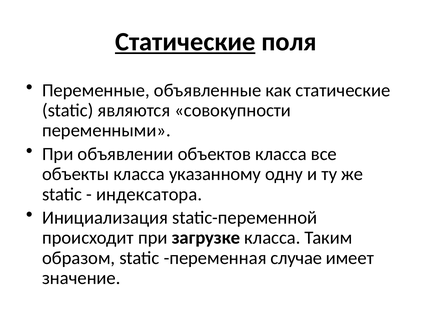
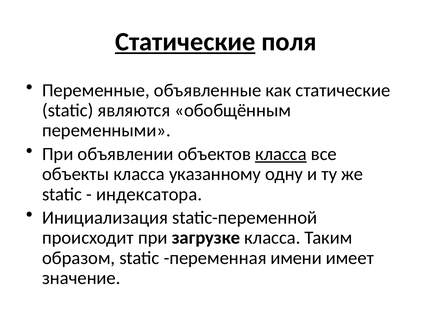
совокупности: совокупности -> обобщённым
класса at (281, 154) underline: none -> present
случае: случае -> имени
